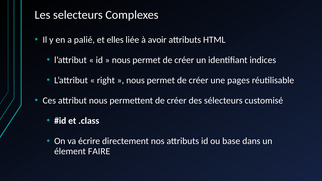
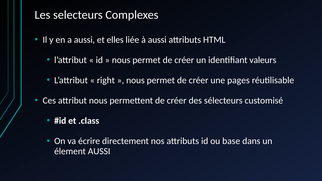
a palié: palié -> aussi
à avoir: avoir -> aussi
indices: indices -> valeurs
élement FAIRE: FAIRE -> AUSSI
